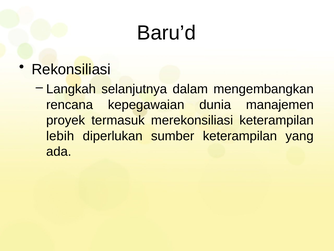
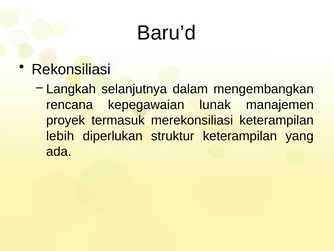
dunia: dunia -> lunak
sumber: sumber -> struktur
